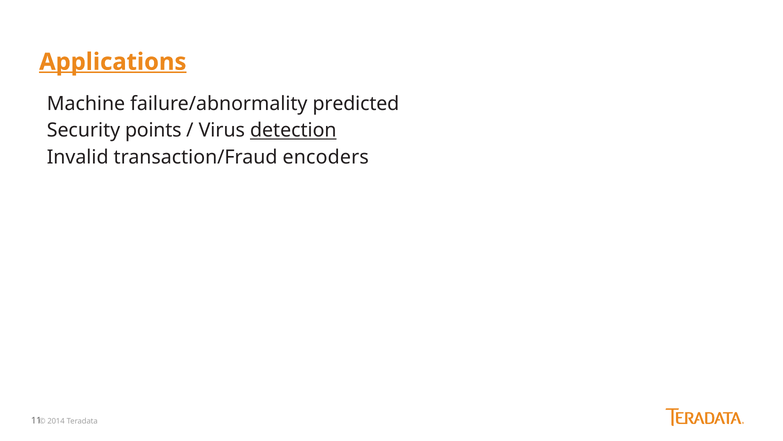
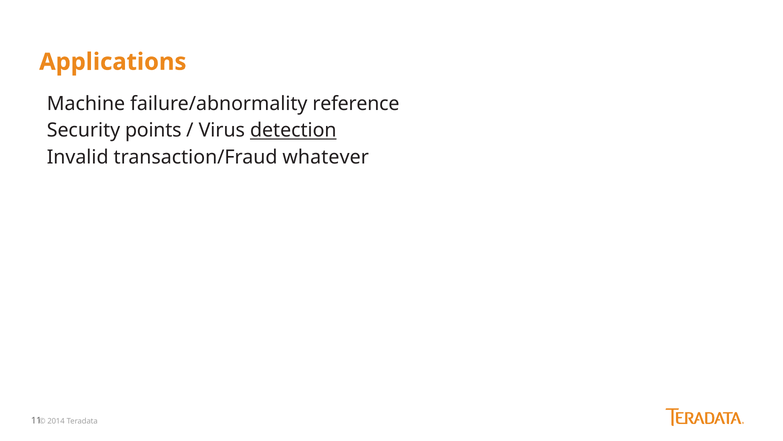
Applications underline: present -> none
predicted: predicted -> reference
encoders: encoders -> whatever
